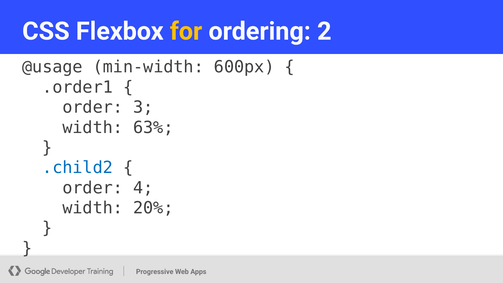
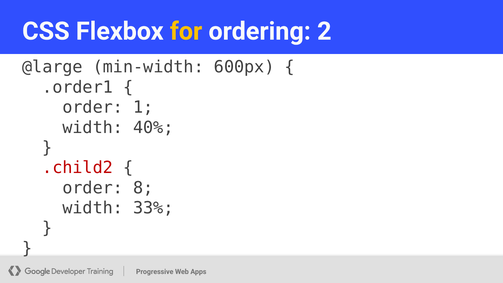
@usage: @usage -> @large
3: 3 -> 1
63%: 63% -> 40%
.child2 colour: blue -> red
4: 4 -> 8
20%: 20% -> 33%
